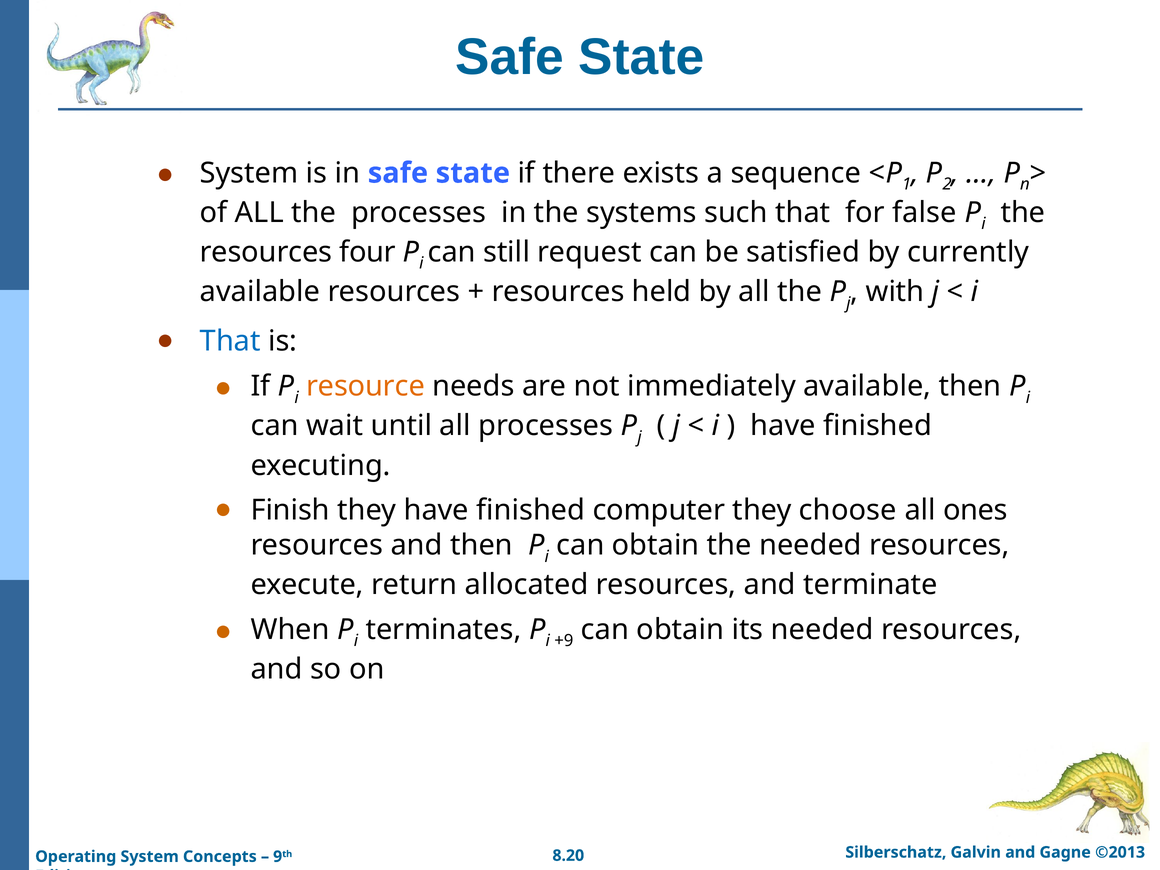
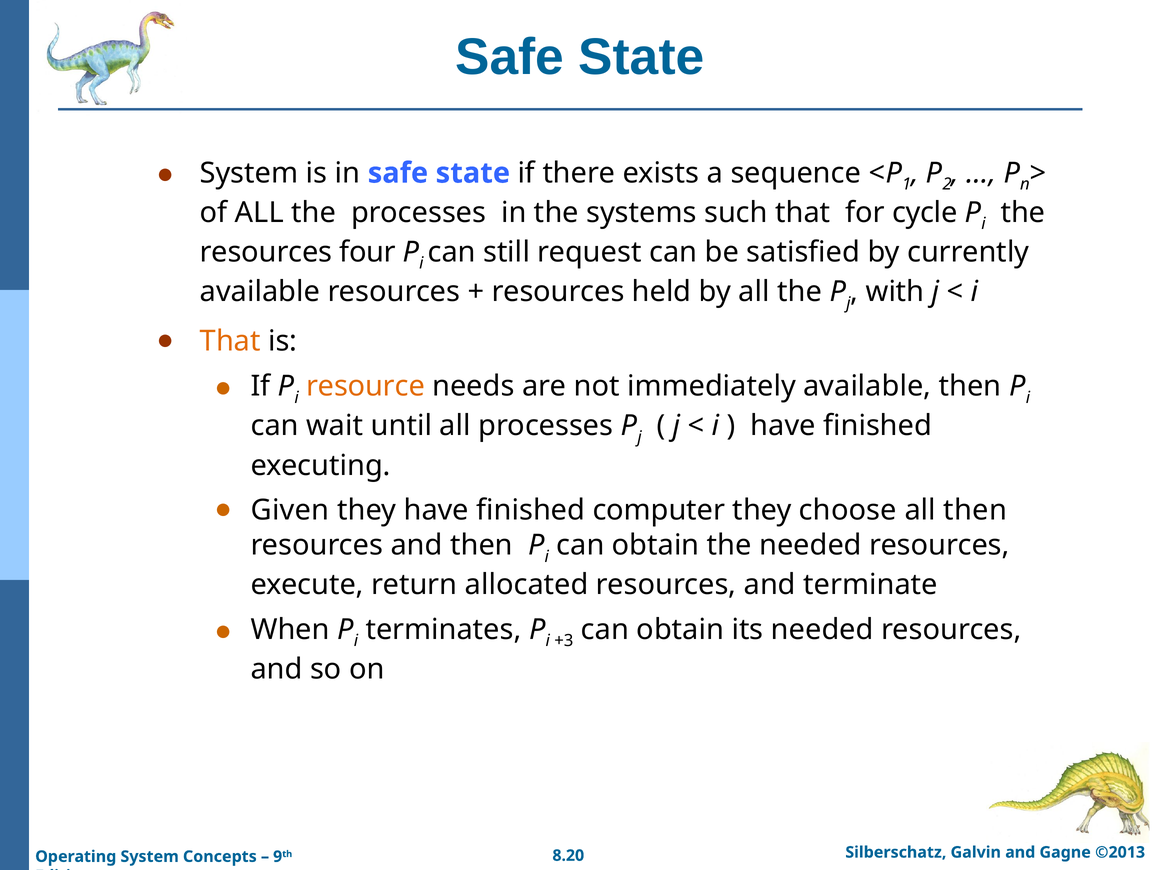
false: false -> cycle
That at (230, 341) colour: blue -> orange
Finish: Finish -> Given
all ones: ones -> then
+9: +9 -> +3
